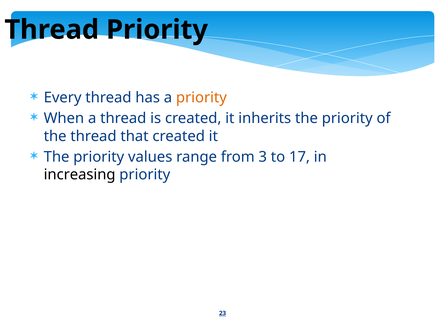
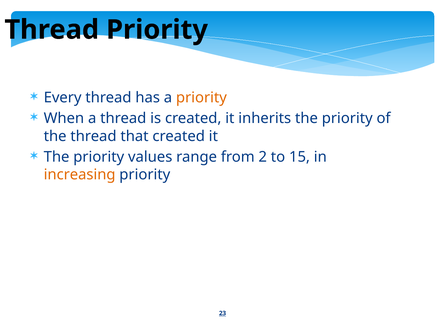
3: 3 -> 2
17: 17 -> 15
increasing colour: black -> orange
